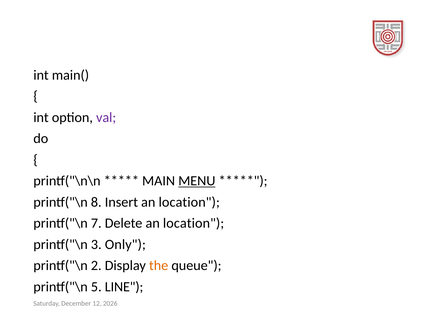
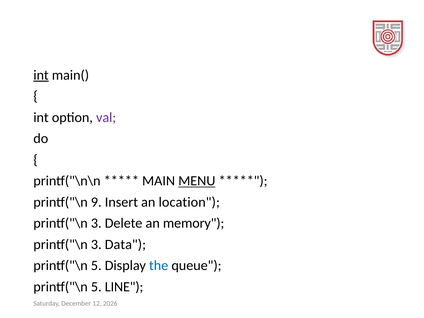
int at (41, 75) underline: none -> present
8: 8 -> 9
7 at (96, 223): 7 -> 3
Delete an location: location -> memory
Only: Only -> Data
2 at (96, 266): 2 -> 5
the colour: orange -> blue
